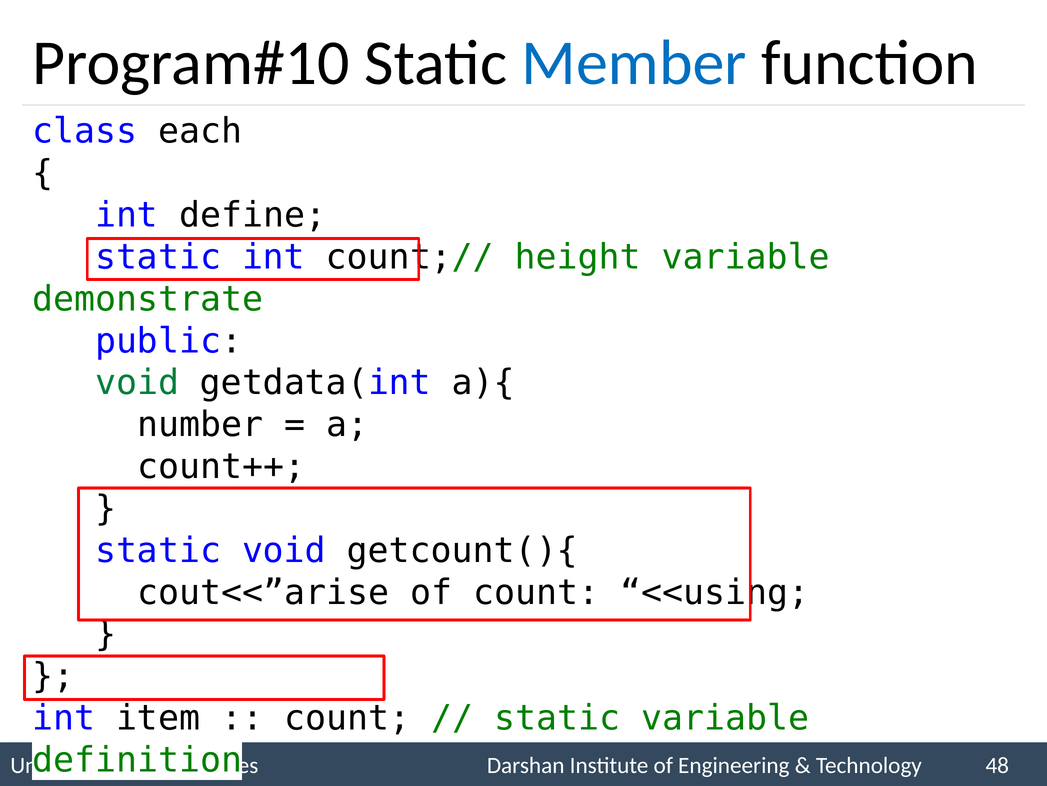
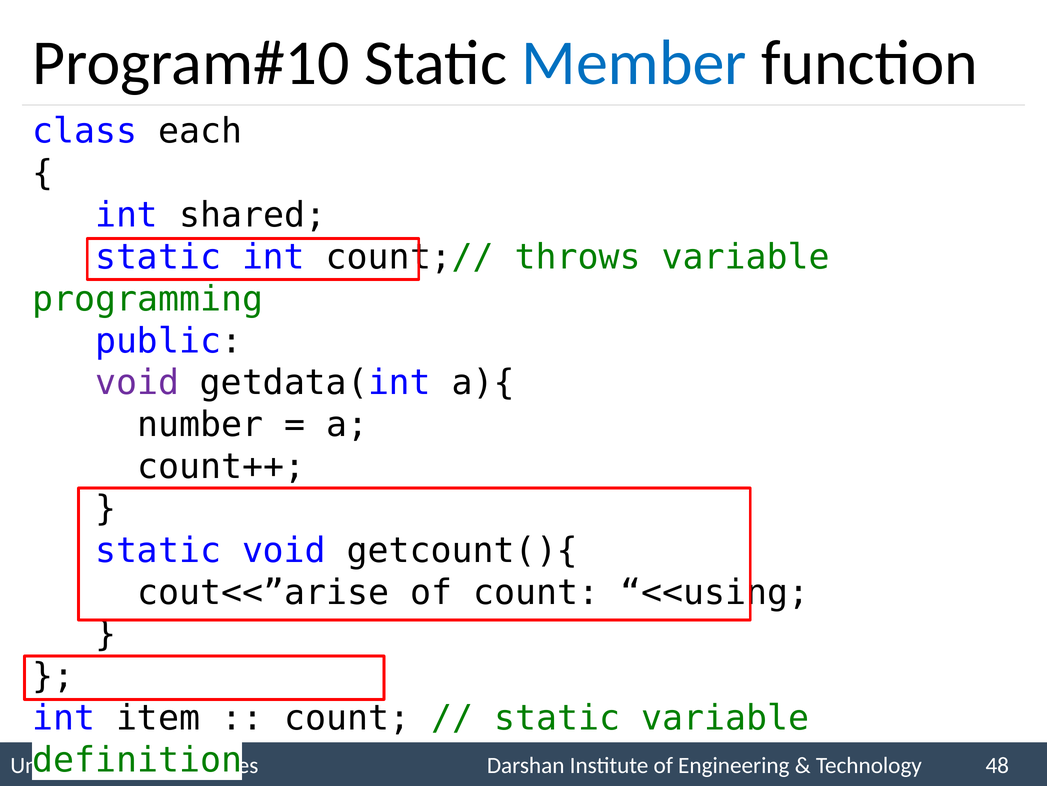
define: define -> shared
height: height -> throws
demonstrate: demonstrate -> programming
void at (137, 383) colour: green -> purple
